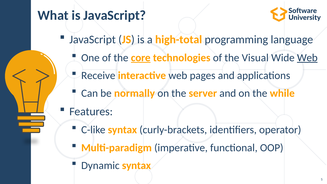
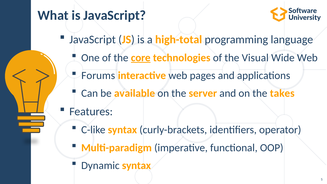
Web at (307, 58) underline: present -> none
Receive: Receive -> Forums
normally: normally -> available
while: while -> takes
